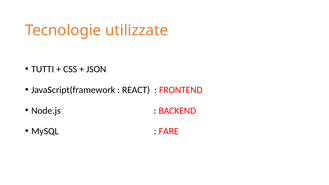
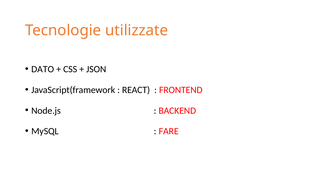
TUTTI: TUTTI -> DATO
